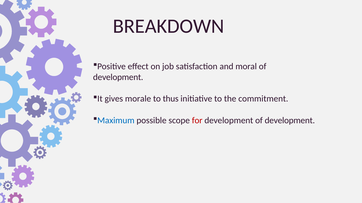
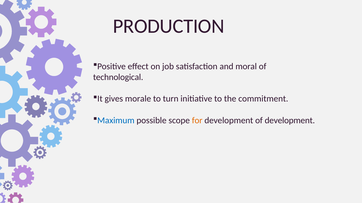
BREAKDOWN: BREAKDOWN -> PRODUCTION
development at (118, 77): development -> technological
thus: thus -> turn
for colour: red -> orange
